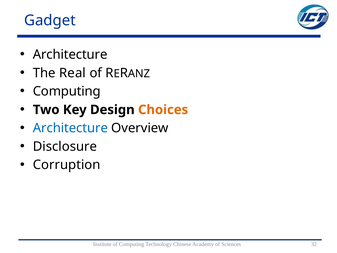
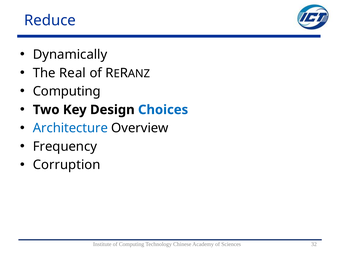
Gadget: Gadget -> Reduce
Architecture at (70, 55): Architecture -> Dynamically
Choices colour: orange -> blue
Disclosure: Disclosure -> Frequency
